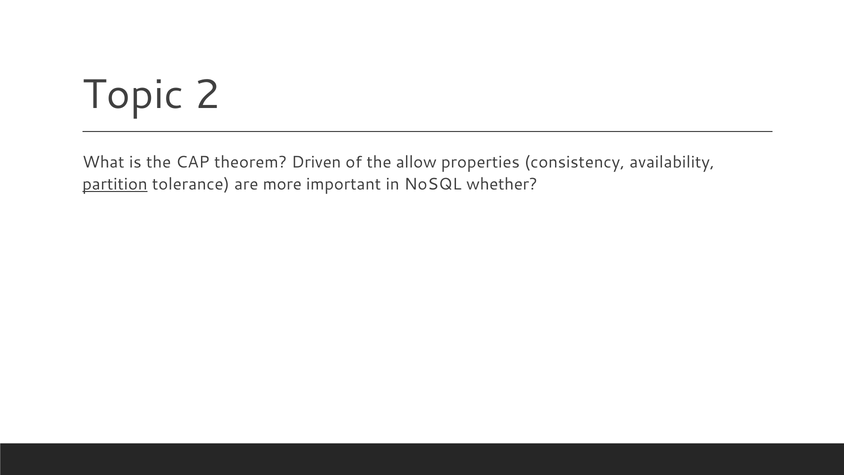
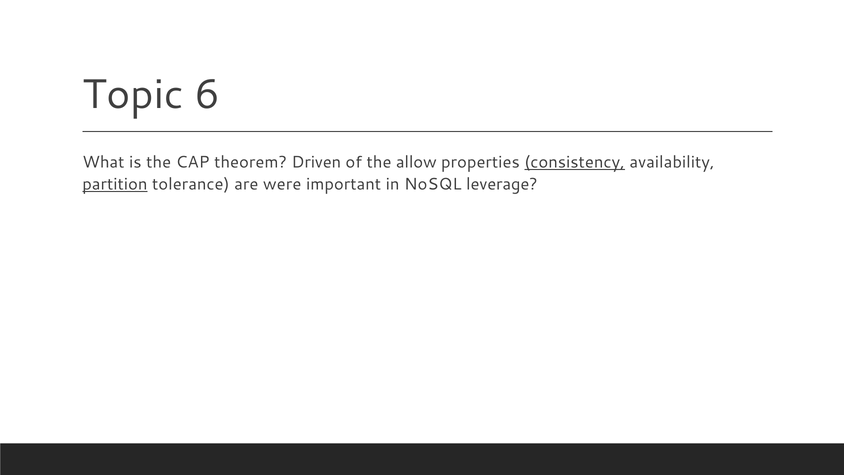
2: 2 -> 6
consistency underline: none -> present
more: more -> were
whether: whether -> leverage
